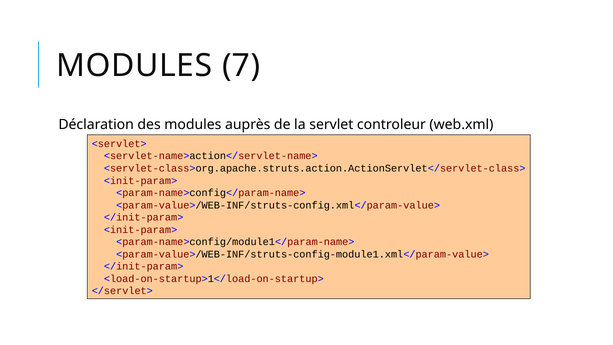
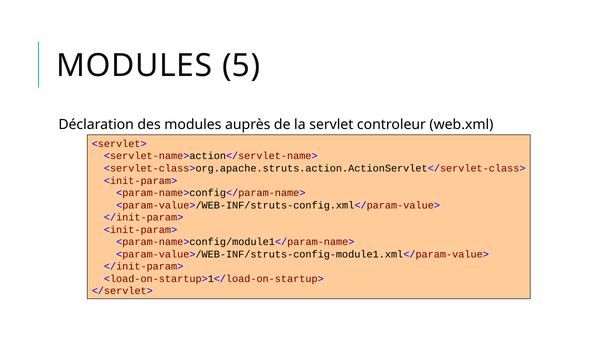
7: 7 -> 5
